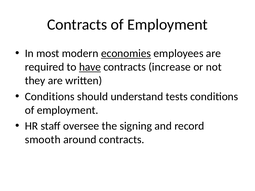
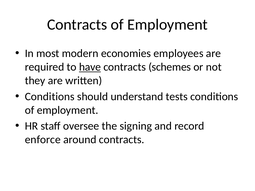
economies underline: present -> none
increase: increase -> schemes
smooth: smooth -> enforce
